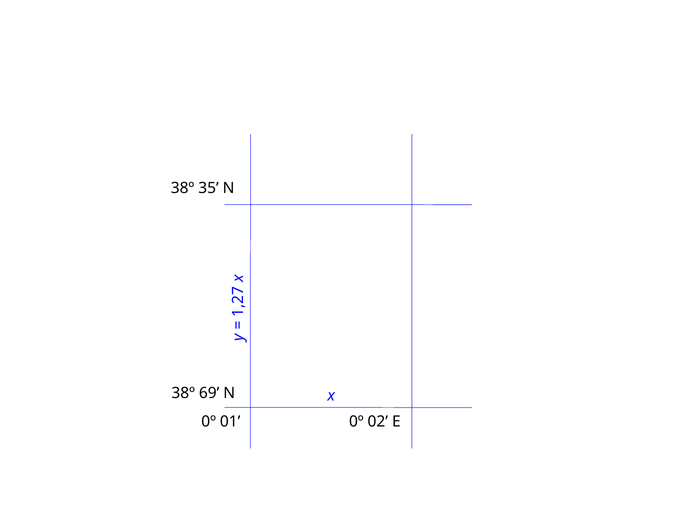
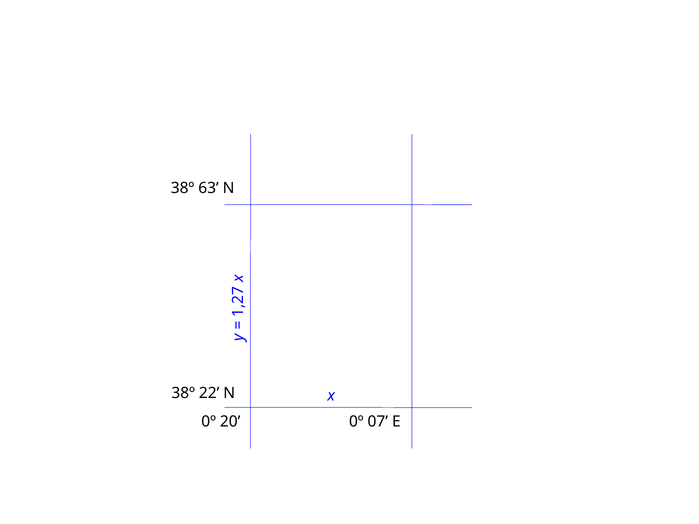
35: 35 -> 63
69: 69 -> 22
01: 01 -> 20
02: 02 -> 07
